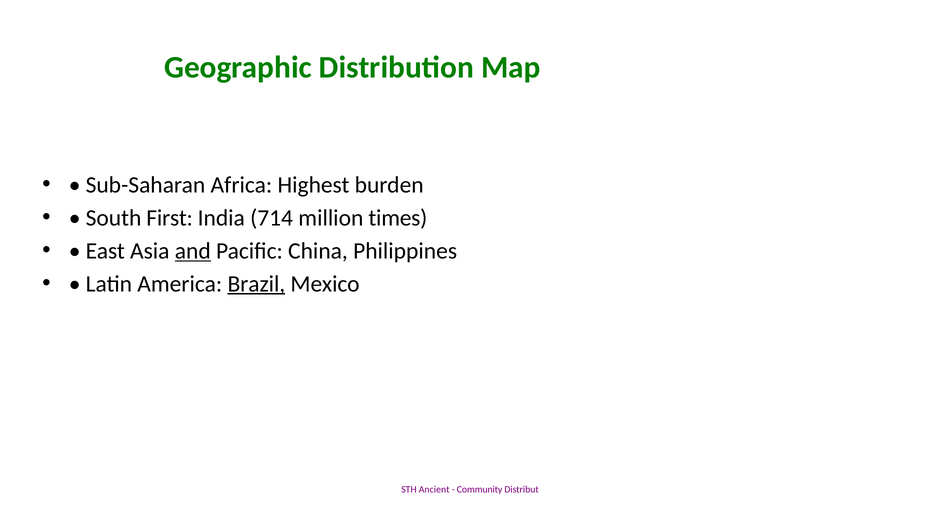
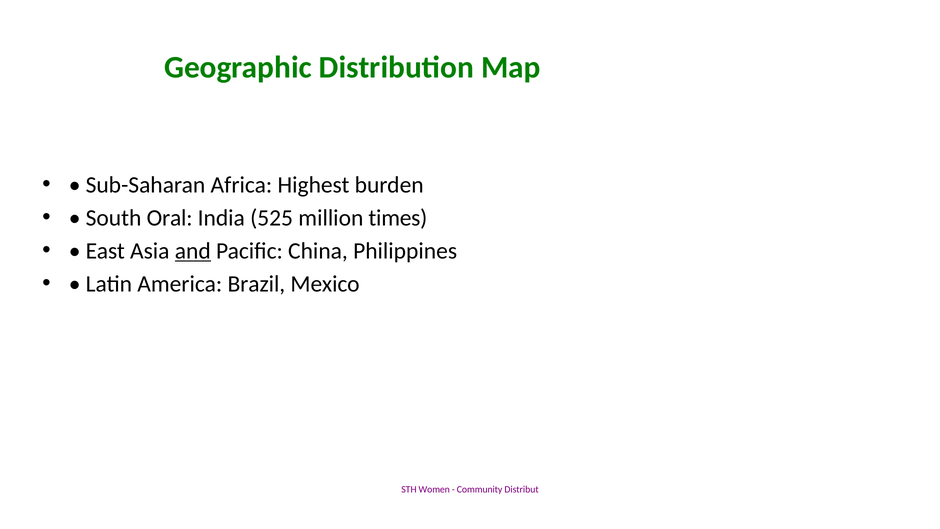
First: First -> Oral
714: 714 -> 525
Brazil underline: present -> none
Ancient: Ancient -> Women
